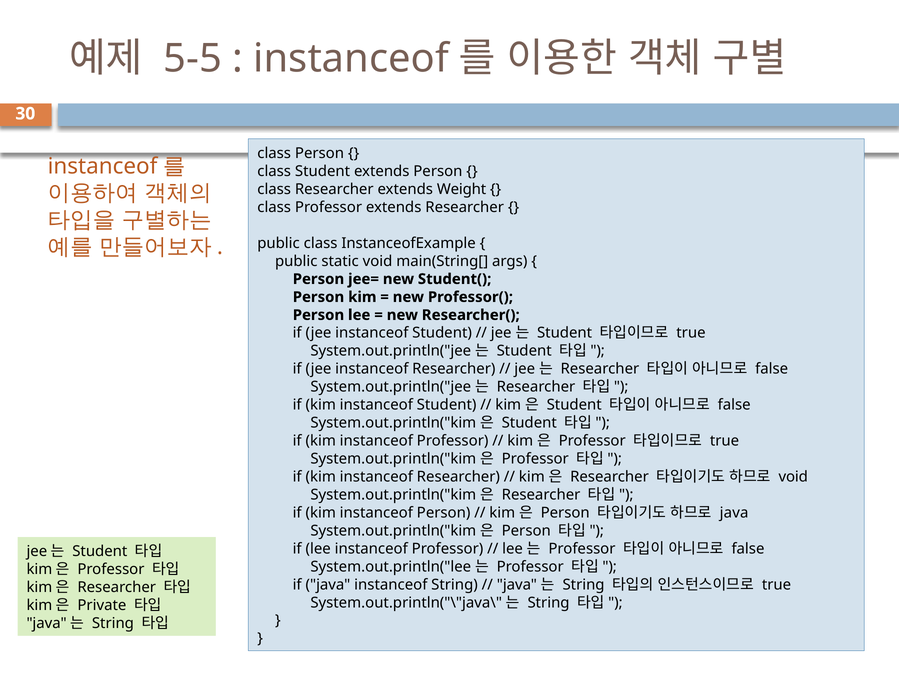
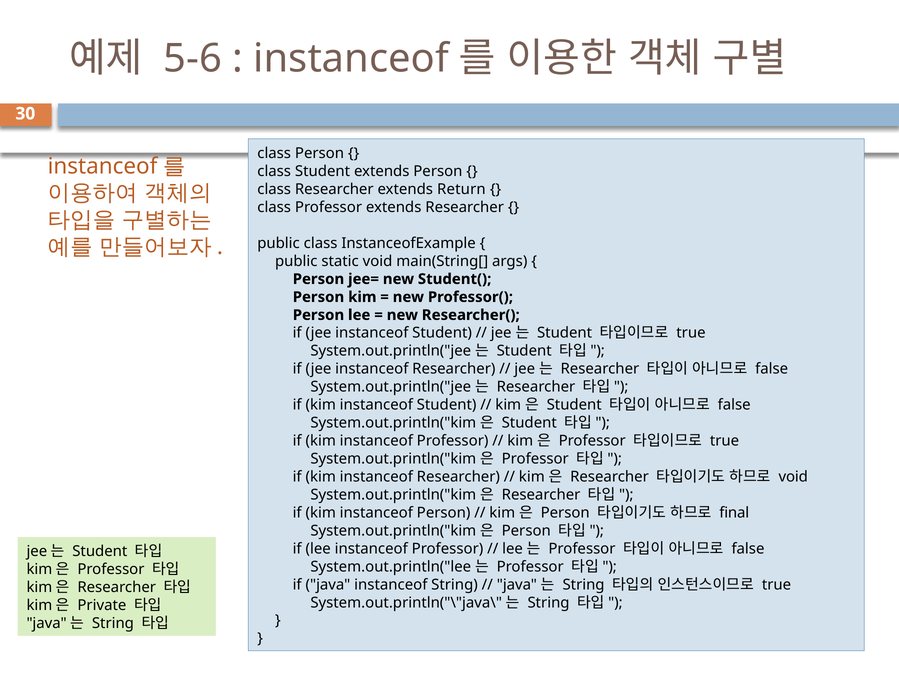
5-5: 5-5 -> 5-6
Weight: Weight -> Return
java at (734, 513): java -> final
